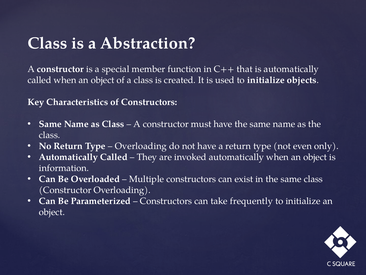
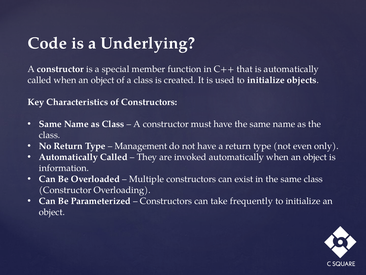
Class at (47, 43): Class -> Code
Abstraction: Abstraction -> Underlying
Overloading at (141, 146): Overloading -> Management
